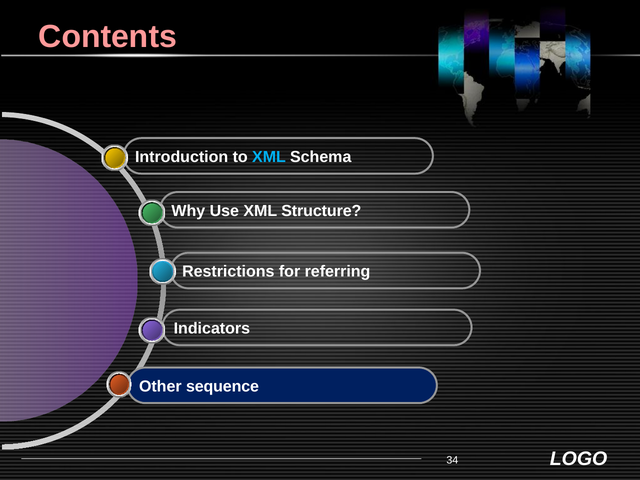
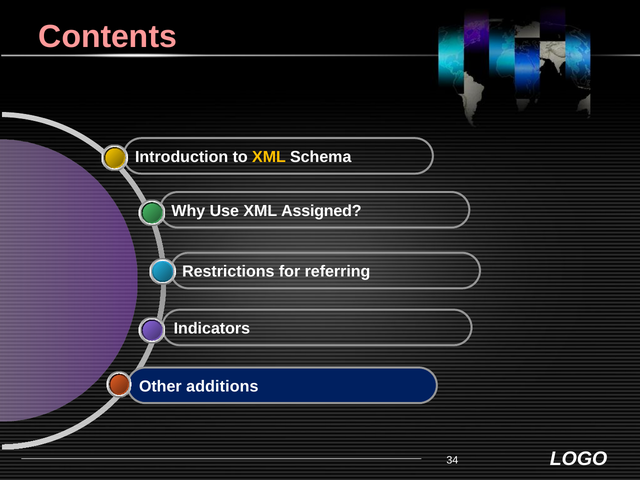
XML at (269, 157) colour: light blue -> yellow
Structure: Structure -> Assigned
sequence: sequence -> additions
